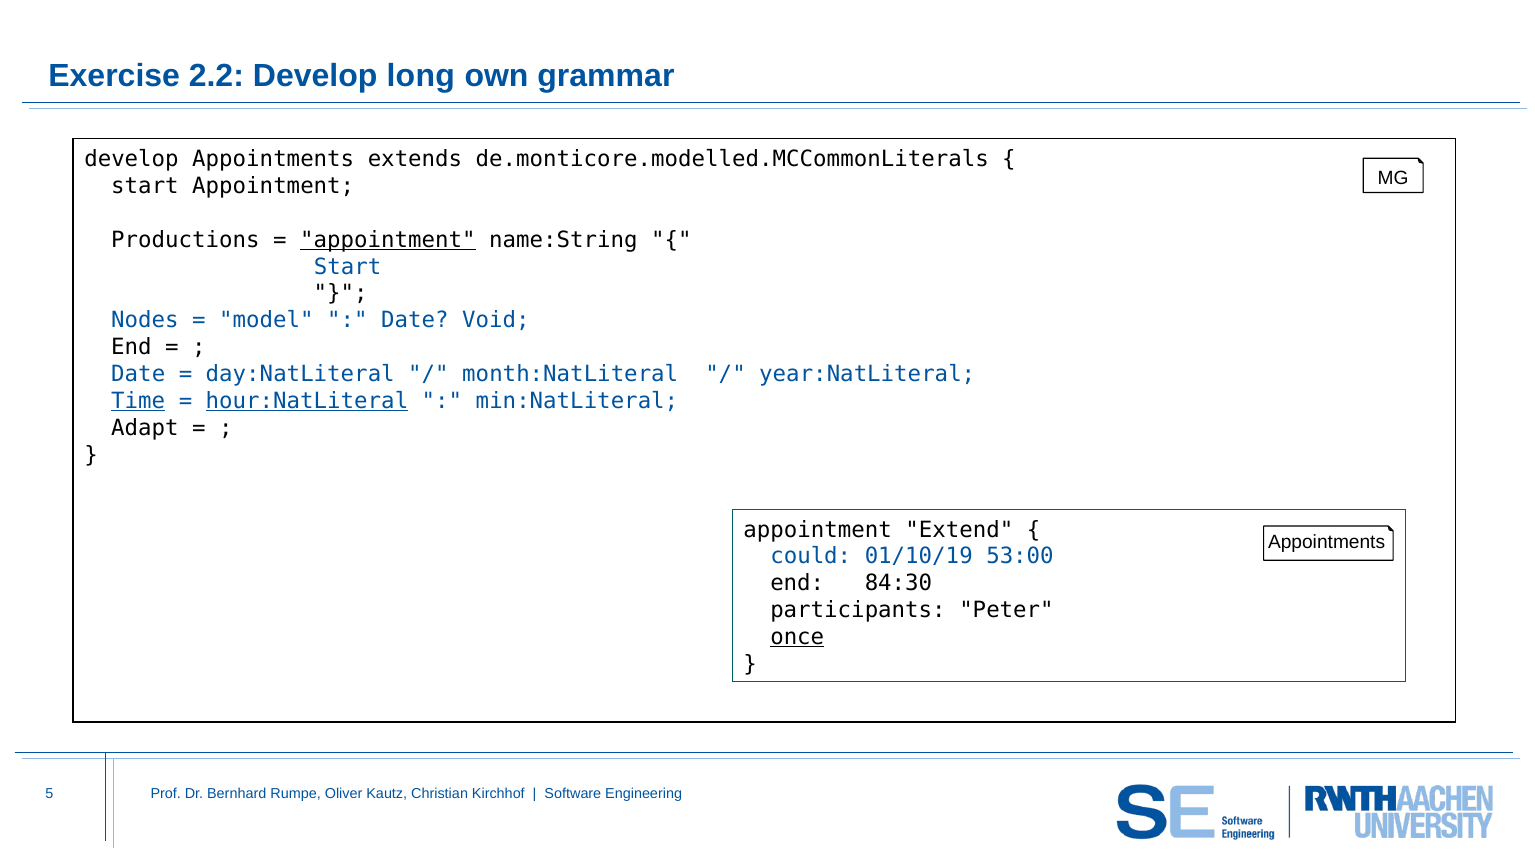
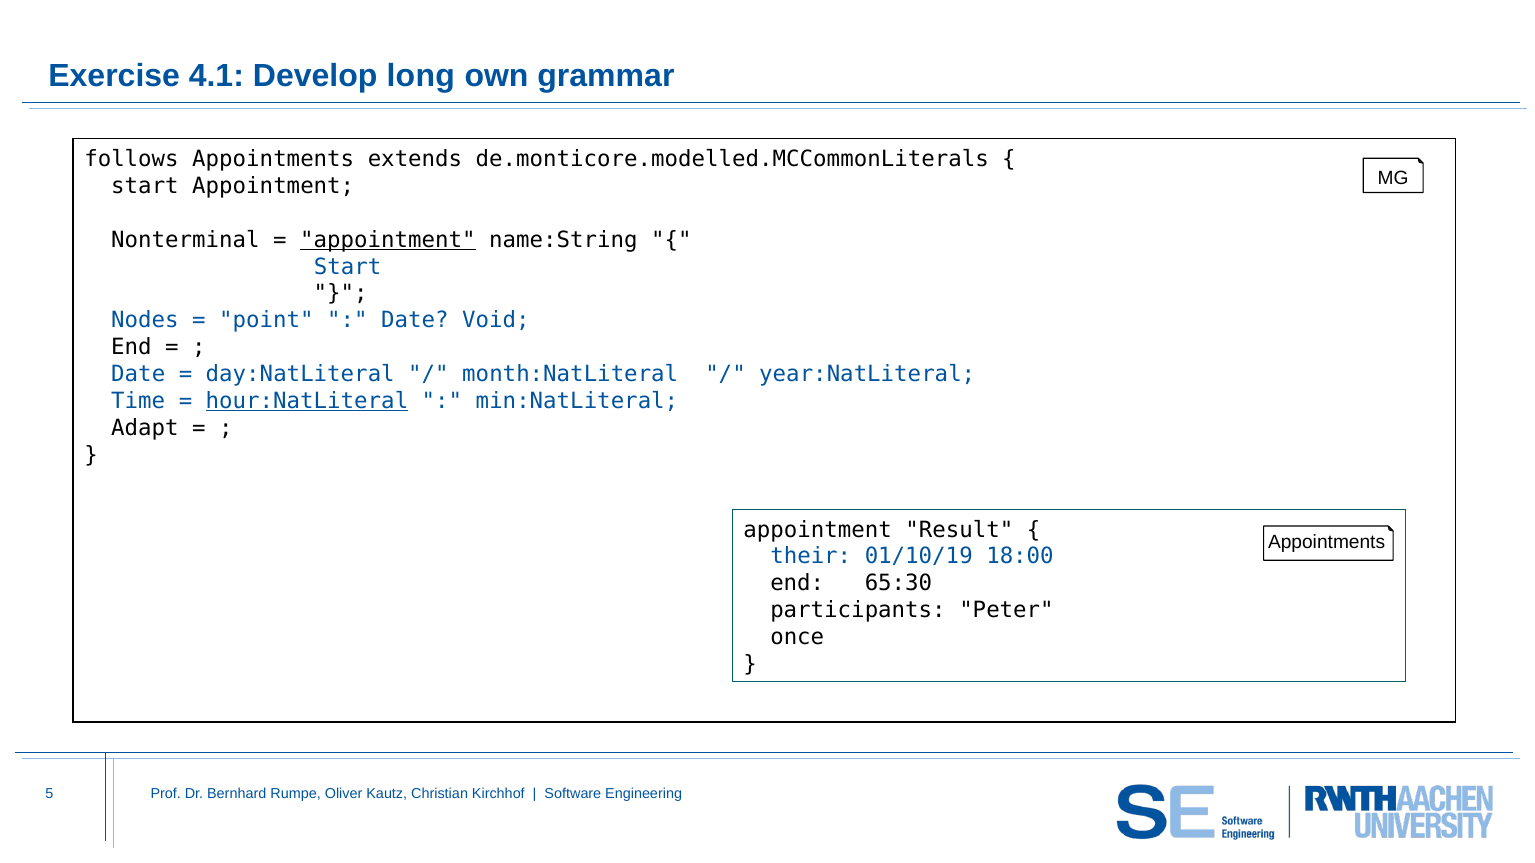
2.2: 2.2 -> 4.1
develop at (131, 159): develop -> follows
Productions: Productions -> Nonterminal
model: model -> point
Time underline: present -> none
Extend: Extend -> Result
could: could -> their
53:00: 53:00 -> 18:00
84:30: 84:30 -> 65:30
once underline: present -> none
